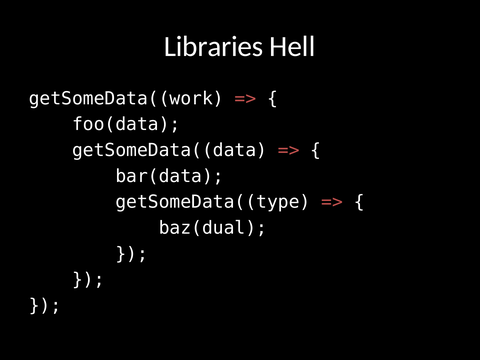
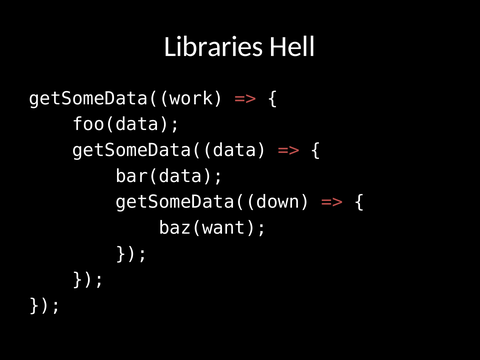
getSomeData((type: getSomeData((type -> getSomeData((down
baz(dual: baz(dual -> baz(want
